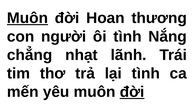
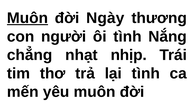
Hoan: Hoan -> Ngày
lãnh: lãnh -> nhịp
đời at (132, 92) underline: present -> none
